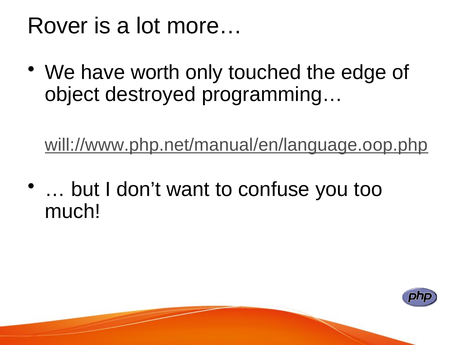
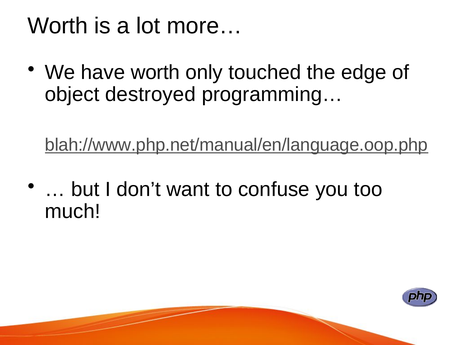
Rover at (58, 26): Rover -> Worth
will://www.php.net/manual/en/language.oop.php: will://www.php.net/manual/en/language.oop.php -> blah://www.php.net/manual/en/language.oop.php
